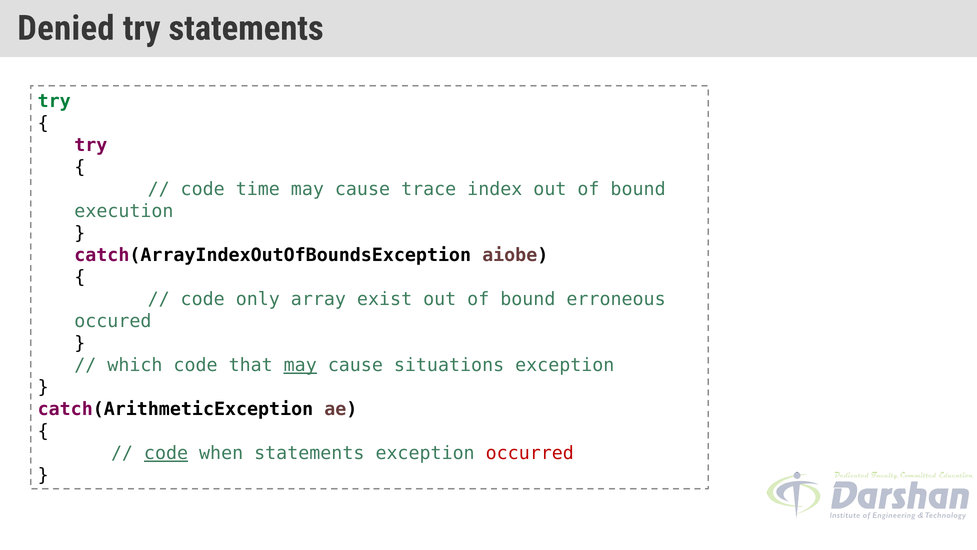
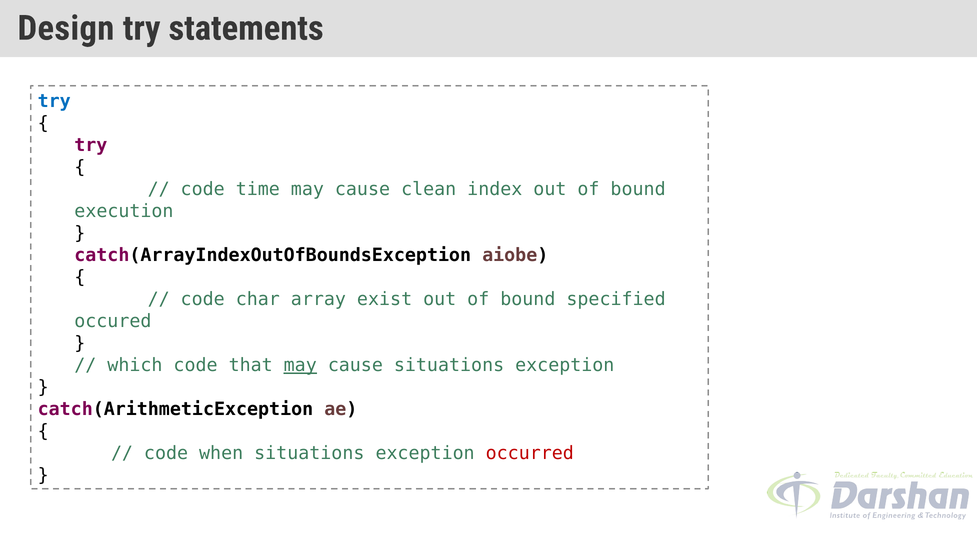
Denied: Denied -> Design
try at (54, 101) colour: green -> blue
trace: trace -> clean
only: only -> char
erroneous: erroneous -> specified
code at (166, 453) underline: present -> none
when statements: statements -> situations
